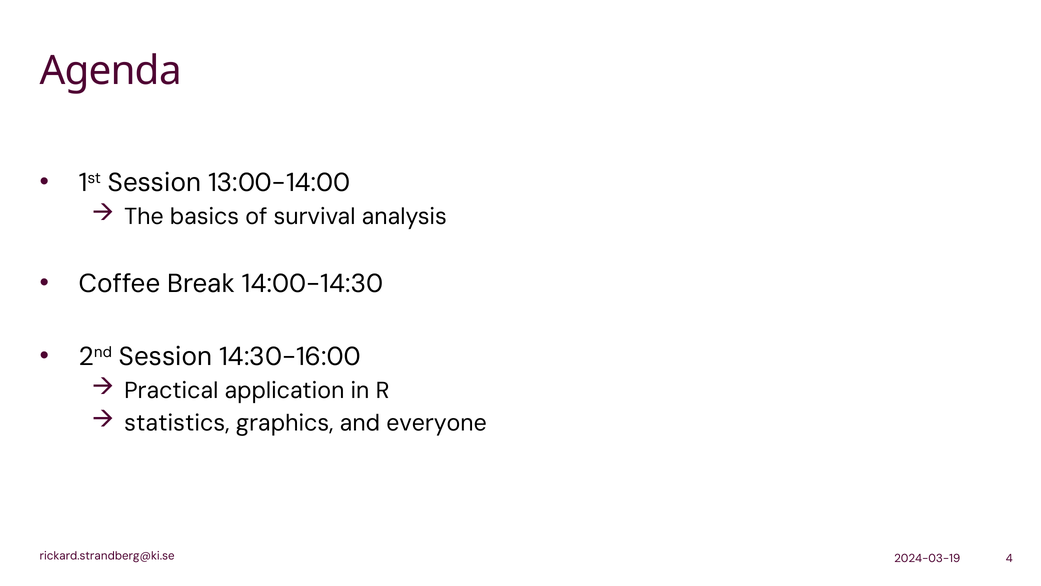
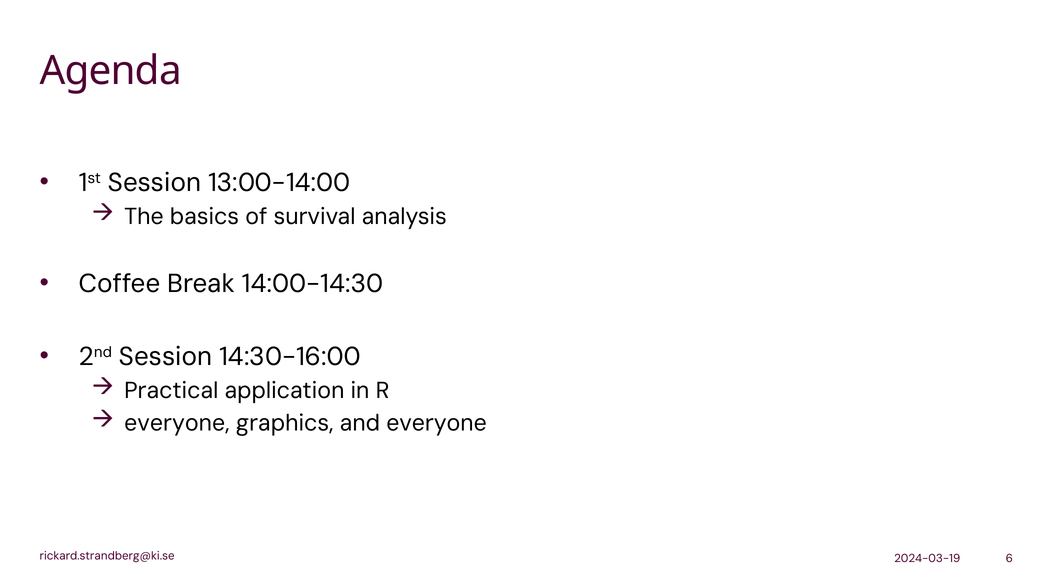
statistics at (177, 423): statistics -> everyone
4: 4 -> 6
